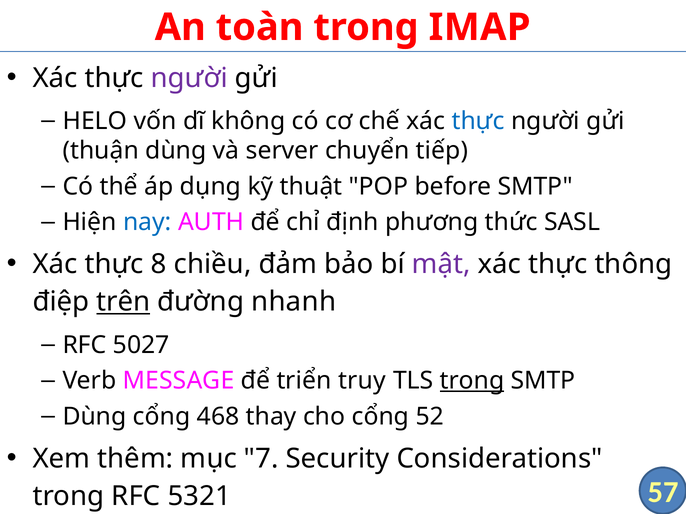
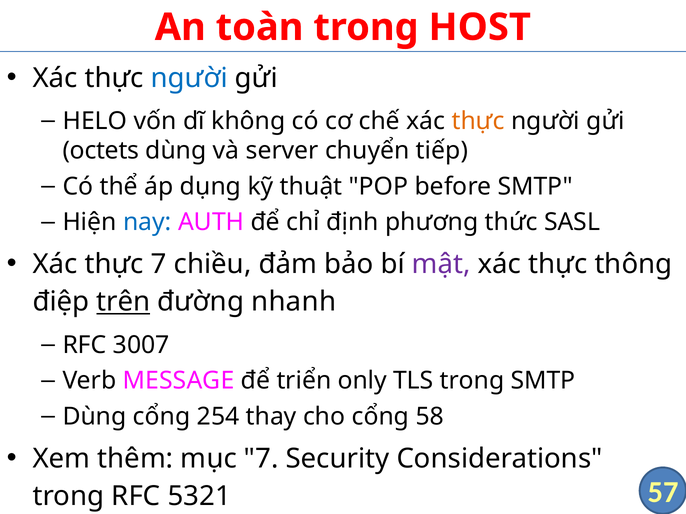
IMAP: IMAP -> HOST
người at (189, 78) colour: purple -> blue
thực at (478, 121) colour: blue -> orange
thuận: thuận -> octets
thực 8: 8 -> 7
5027: 5027 -> 3007
truy: truy -> only
trong at (472, 381) underline: present -> none
468: 468 -> 254
52: 52 -> 58
